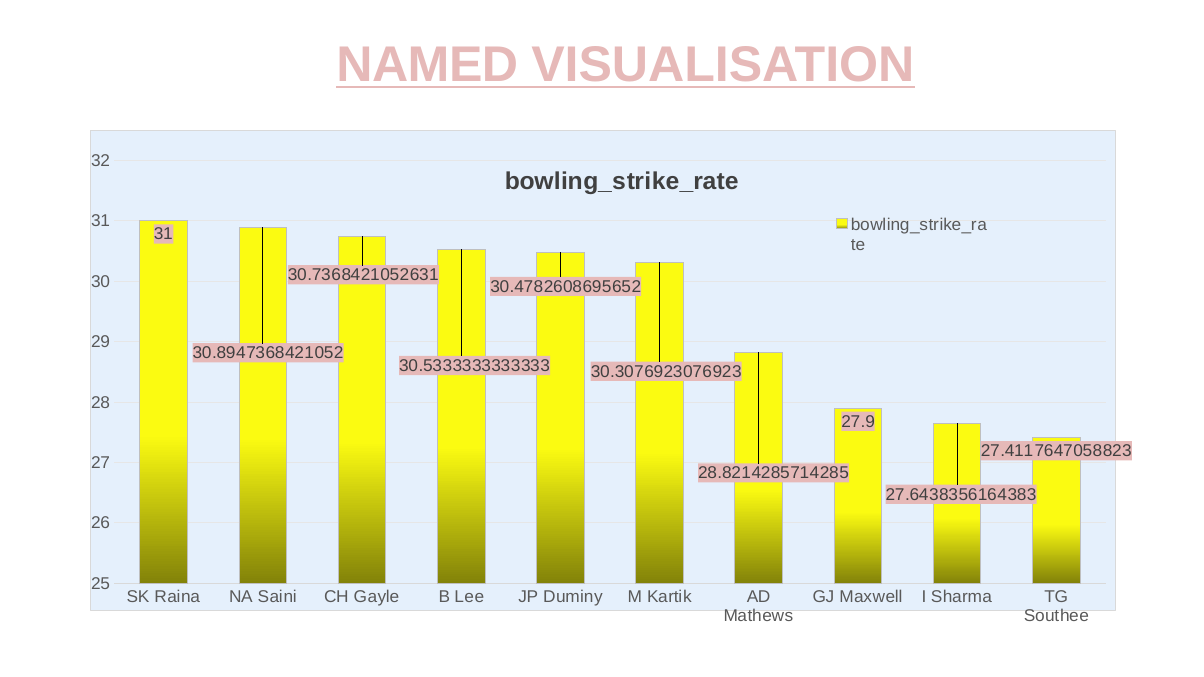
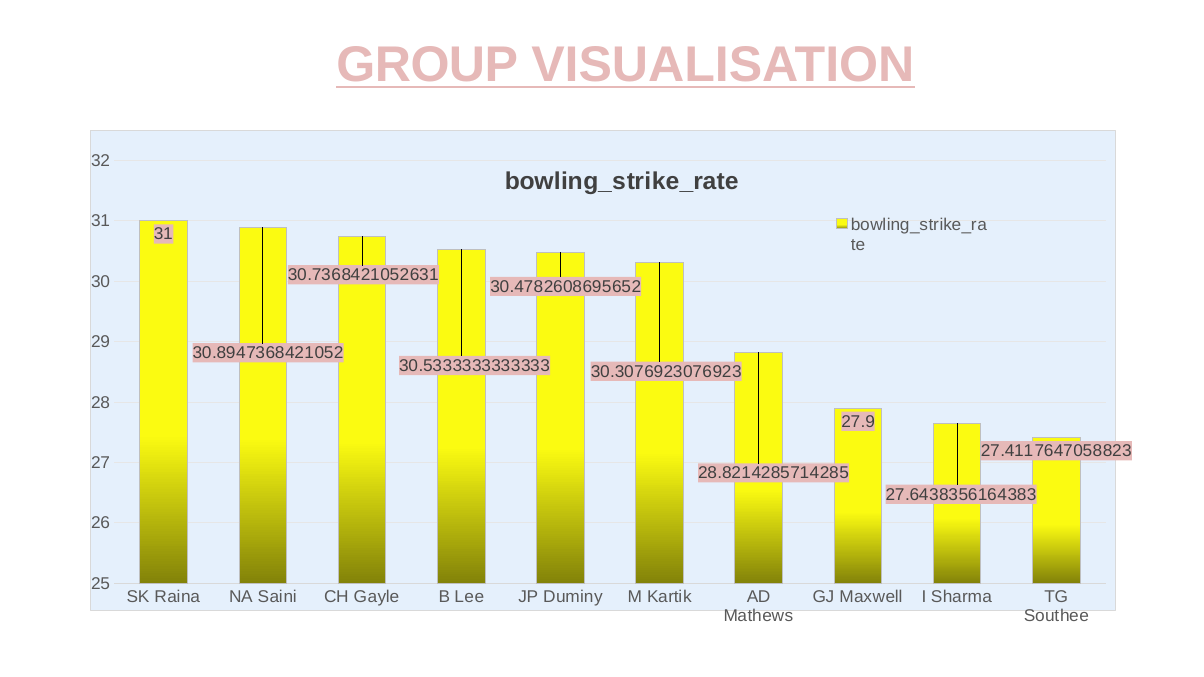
NAMED: NAMED -> GROUP
